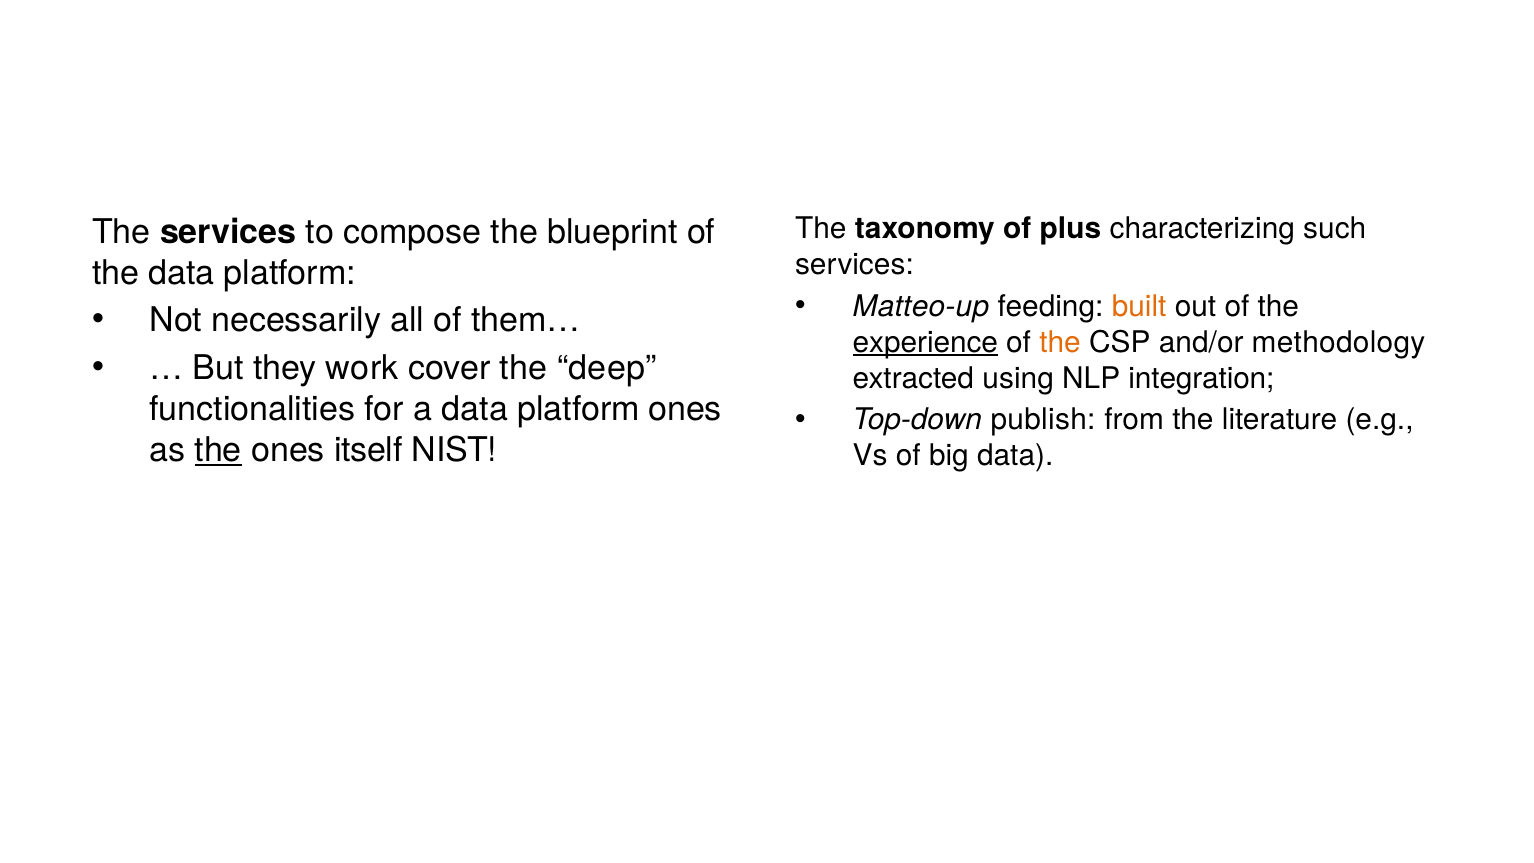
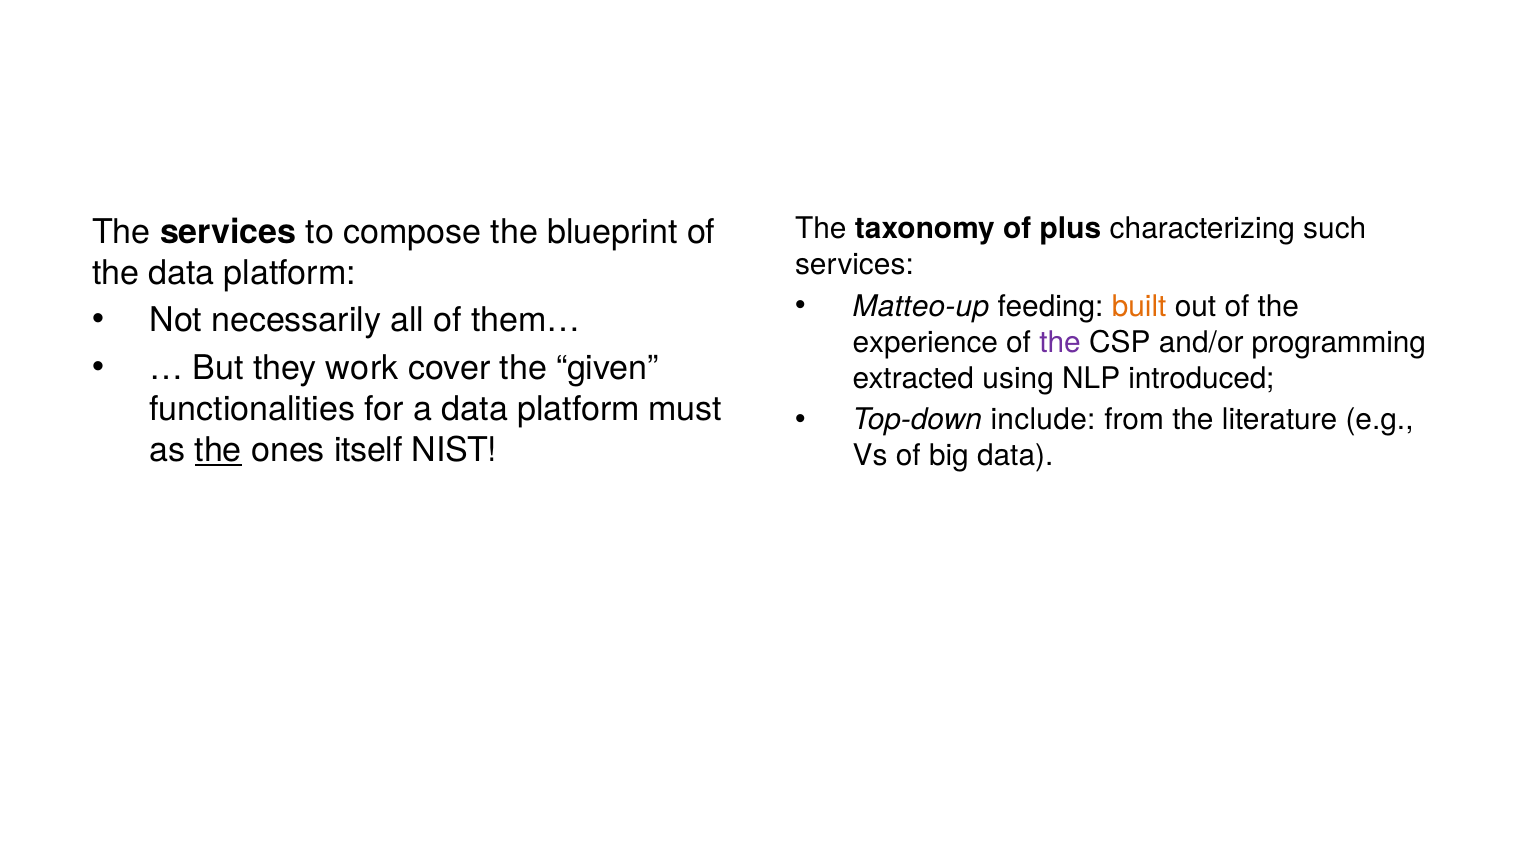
experience underline: present -> none
the at (1060, 342) colour: orange -> purple
methodology: methodology -> programming
deep: deep -> given
integration: integration -> introduced
platform ones: ones -> must
publish: publish -> include
